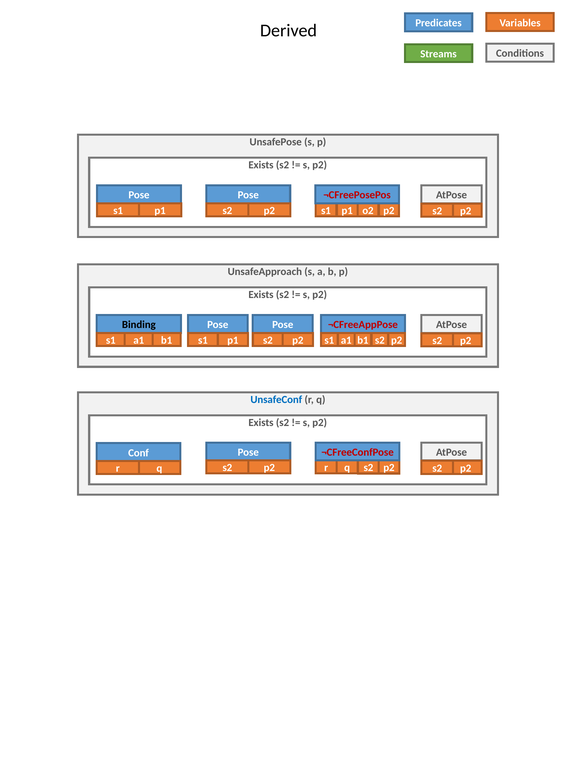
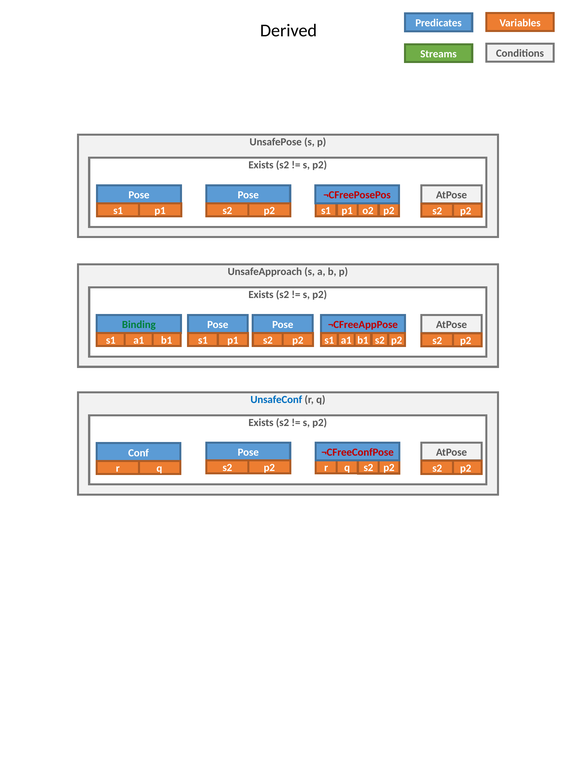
Binding colour: black -> green
